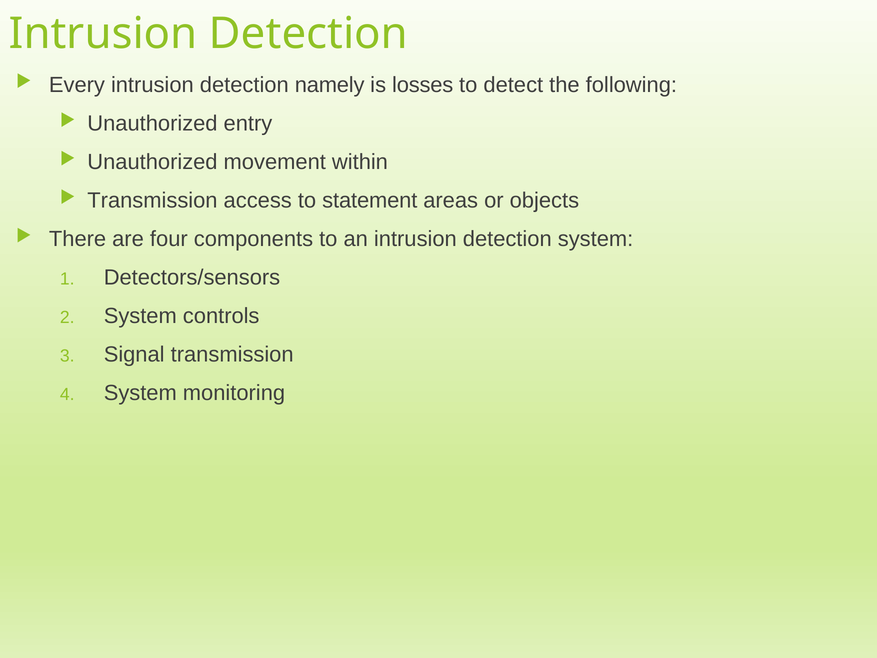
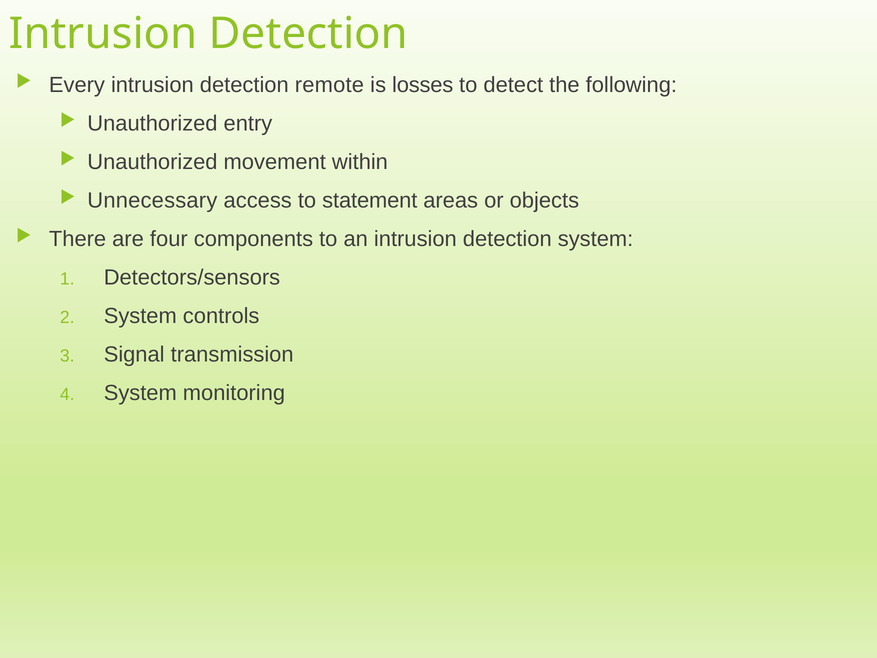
namely: namely -> remote
Transmission at (152, 200): Transmission -> Unnecessary
